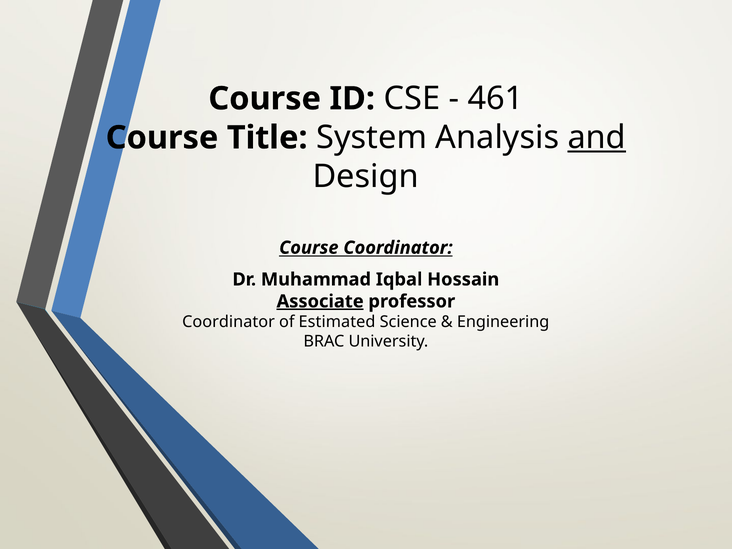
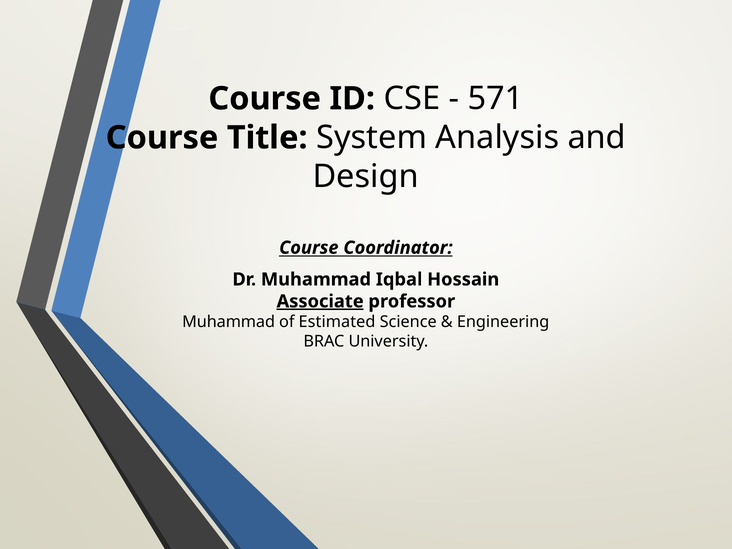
461: 461 -> 571
and underline: present -> none
Coordinator at (229, 322): Coordinator -> Muhammad
